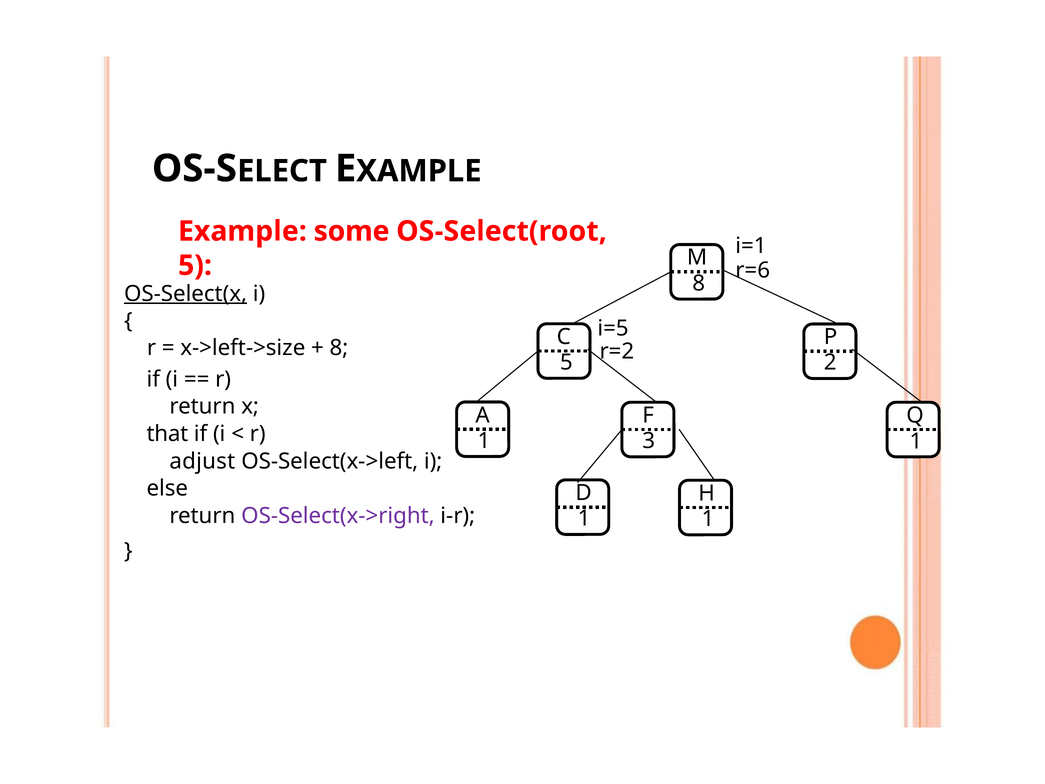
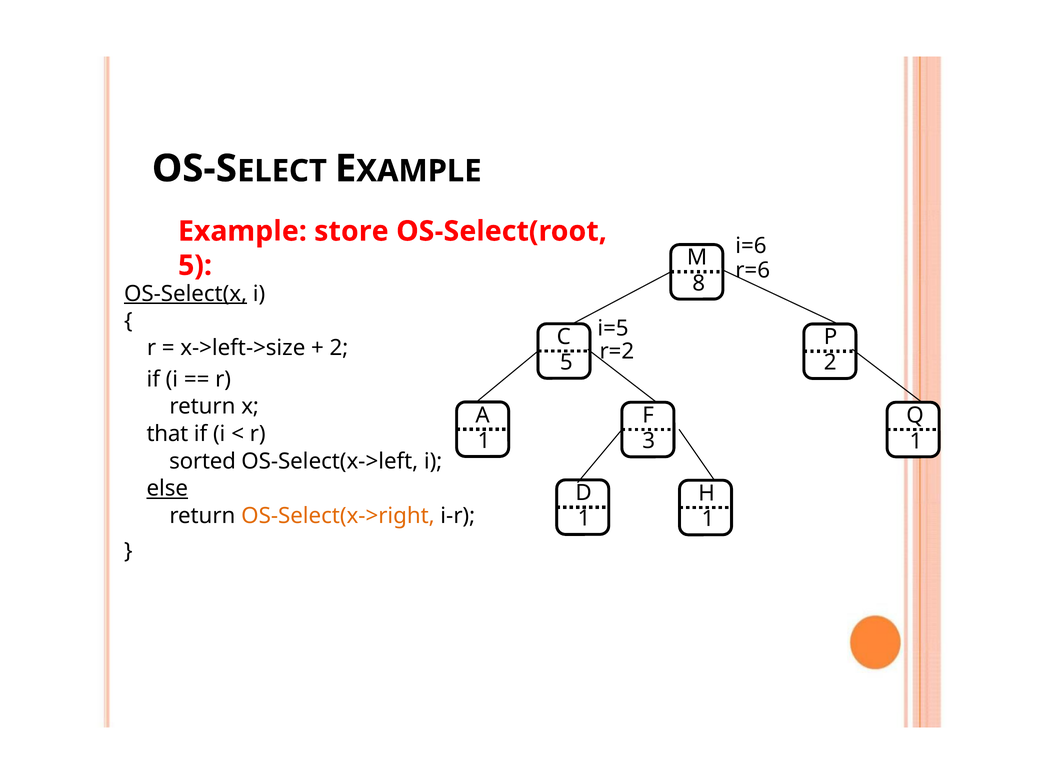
some: some -> store
i=1: i=1 -> i=6
8 at (339, 348): 8 -> 2
adjust: adjust -> sorted
else underline: none -> present
OS-Select(x->right colour: purple -> orange
